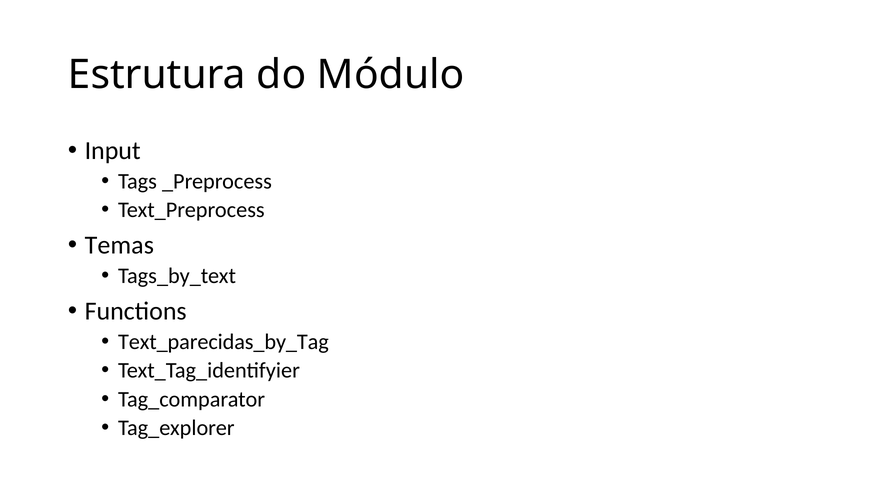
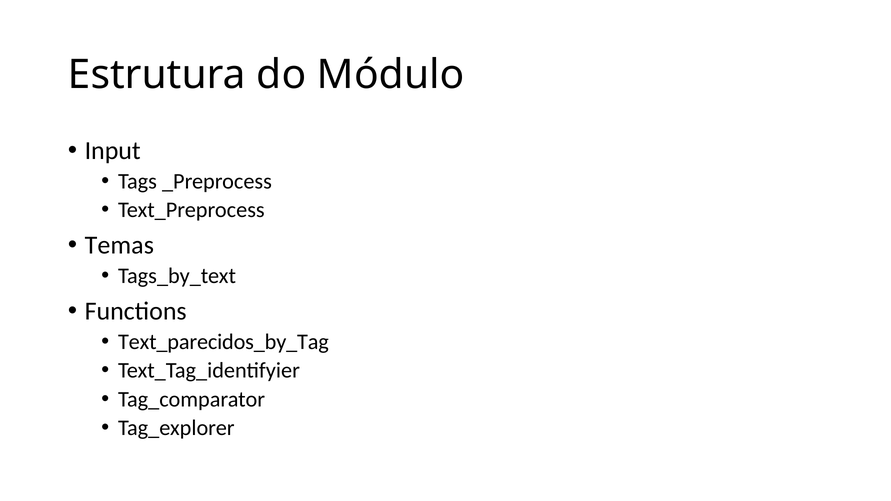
Text_parecidas_by_Tag: Text_parecidas_by_Tag -> Text_parecidos_by_Tag
